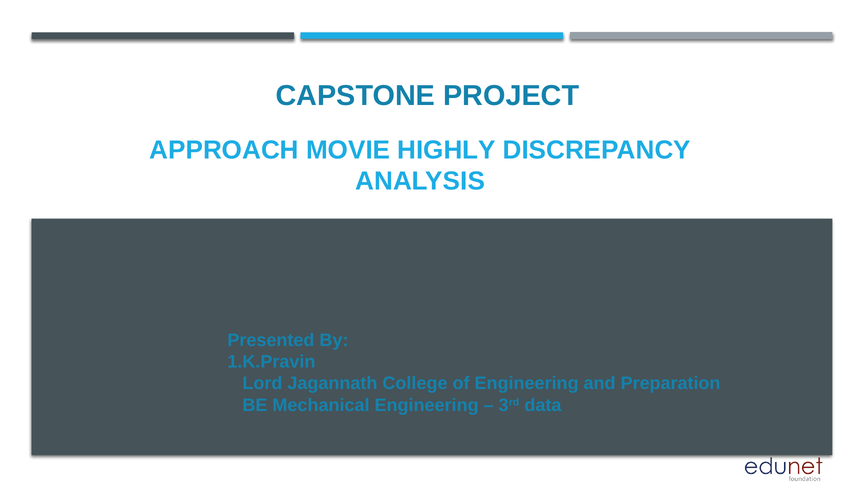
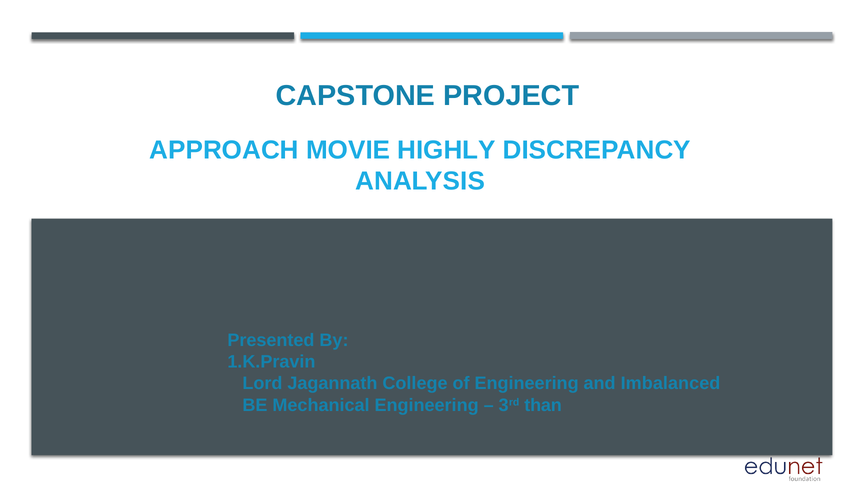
Preparation: Preparation -> Imbalanced
data: data -> than
